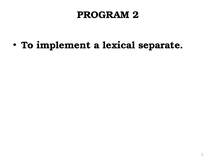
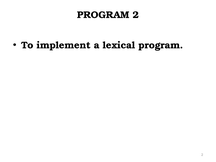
lexical separate: separate -> program
